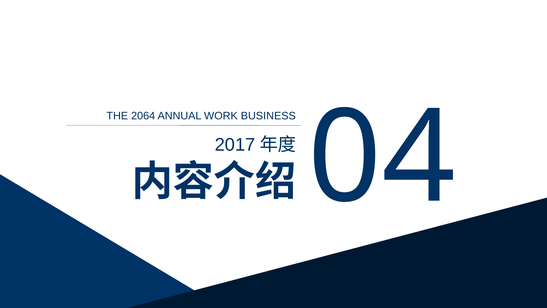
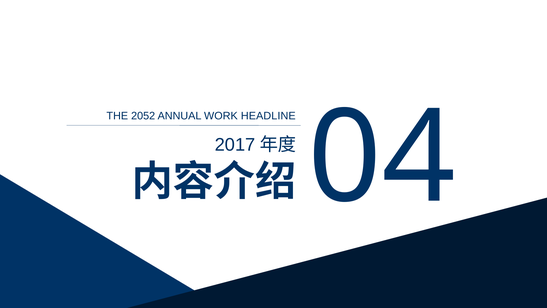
2064: 2064 -> 2052
BUSINESS: BUSINESS -> HEADLINE
